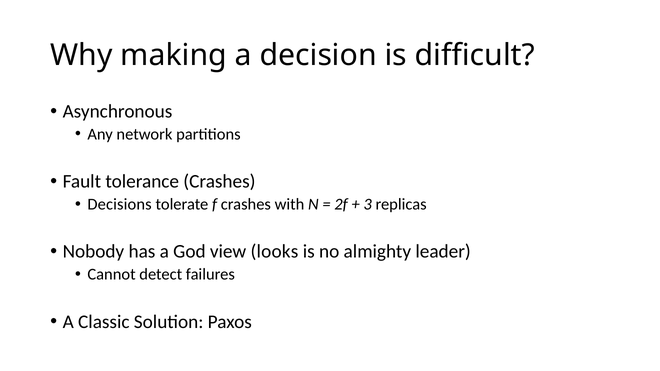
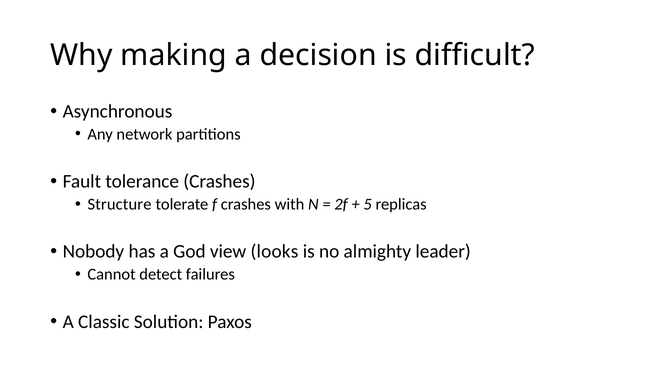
Decisions: Decisions -> Structure
3: 3 -> 5
